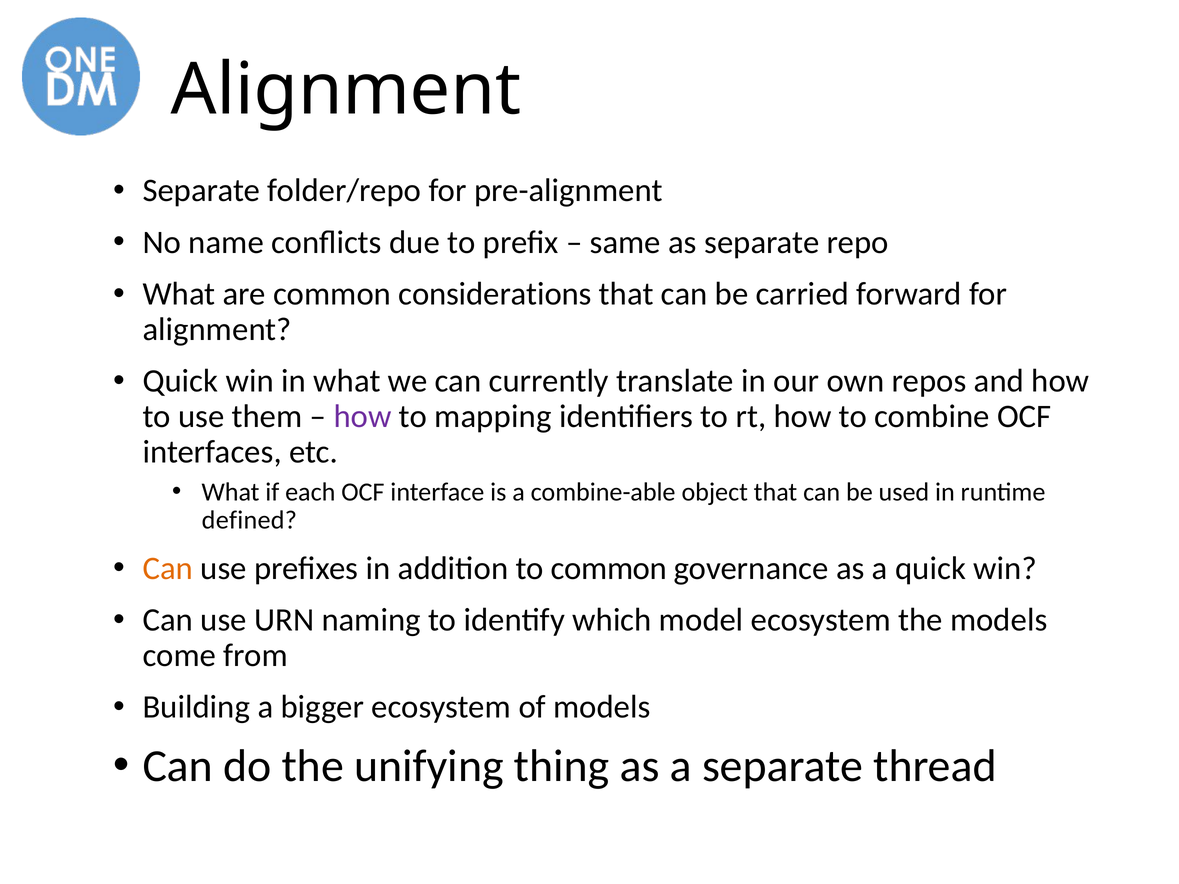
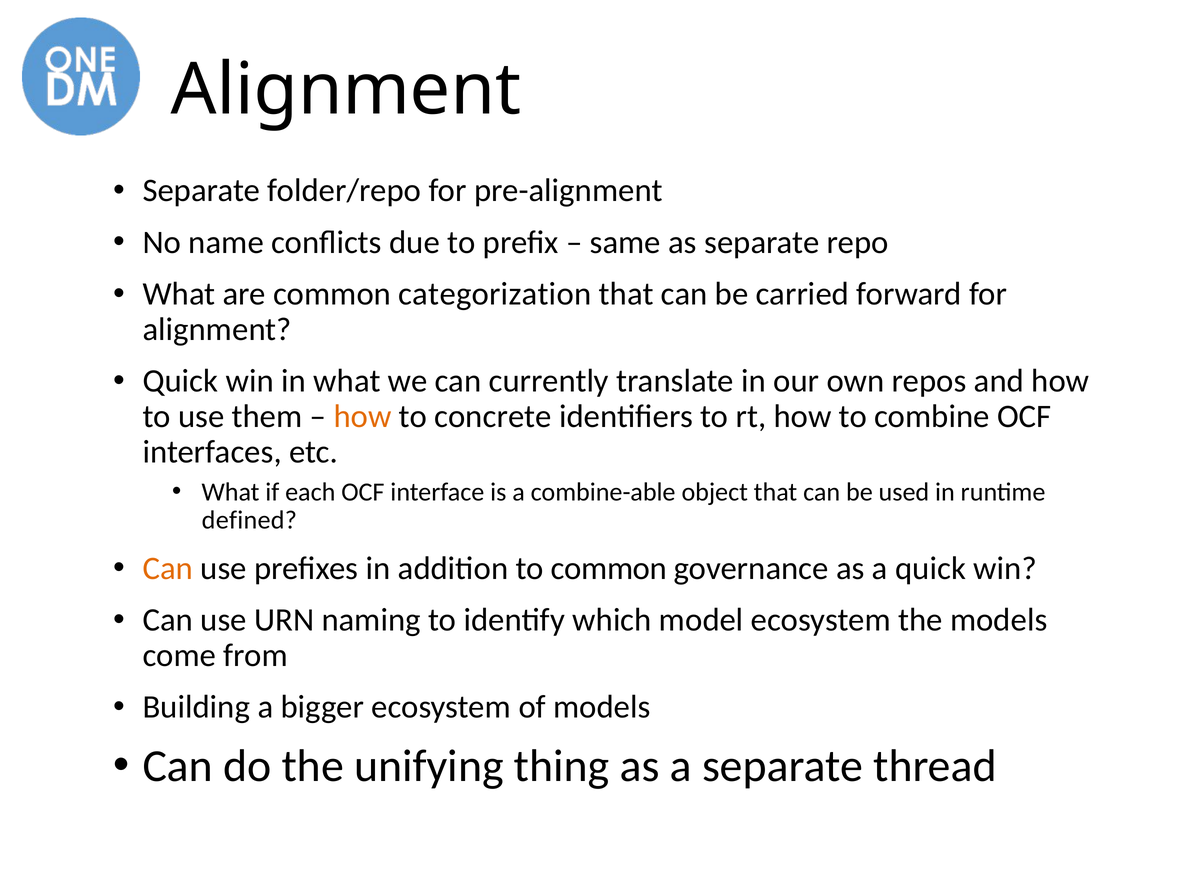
considerations: considerations -> categorization
how at (363, 417) colour: purple -> orange
mapping: mapping -> concrete
